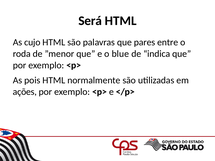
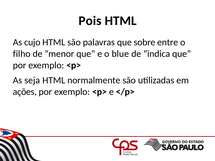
Será: Será -> Pois
pares: pares -> sobre
roda: roda -> filho
pois: pois -> seja
